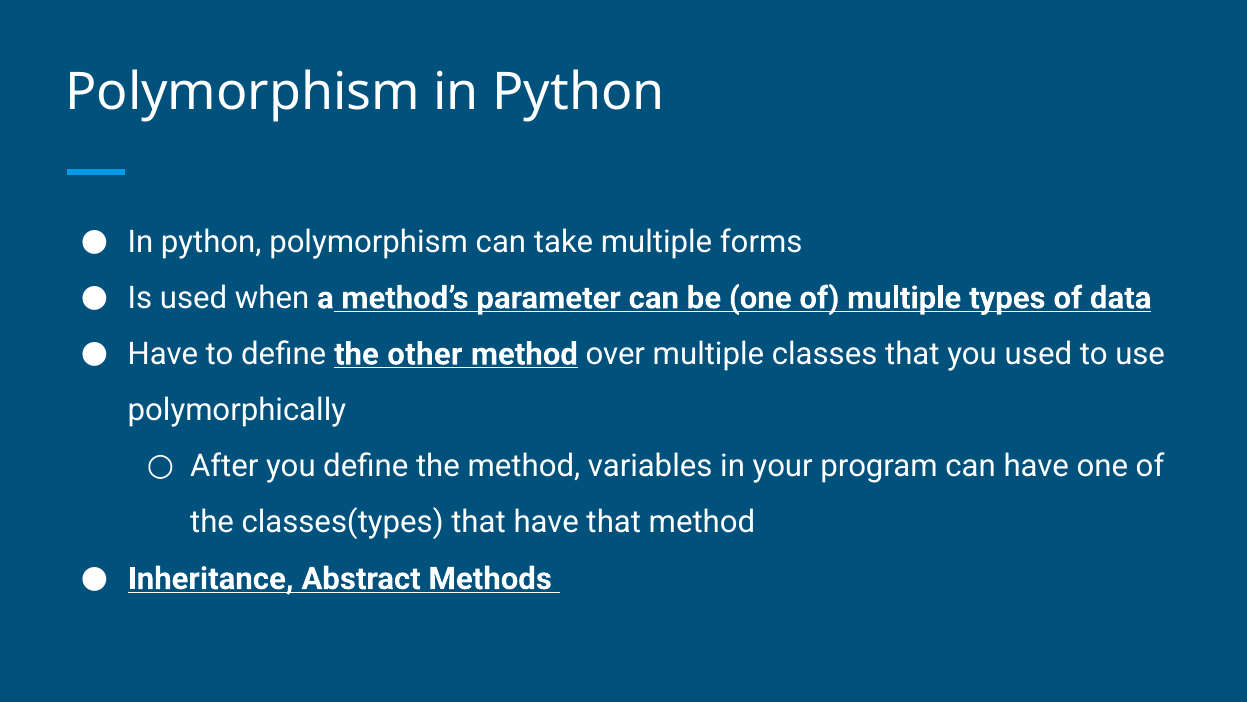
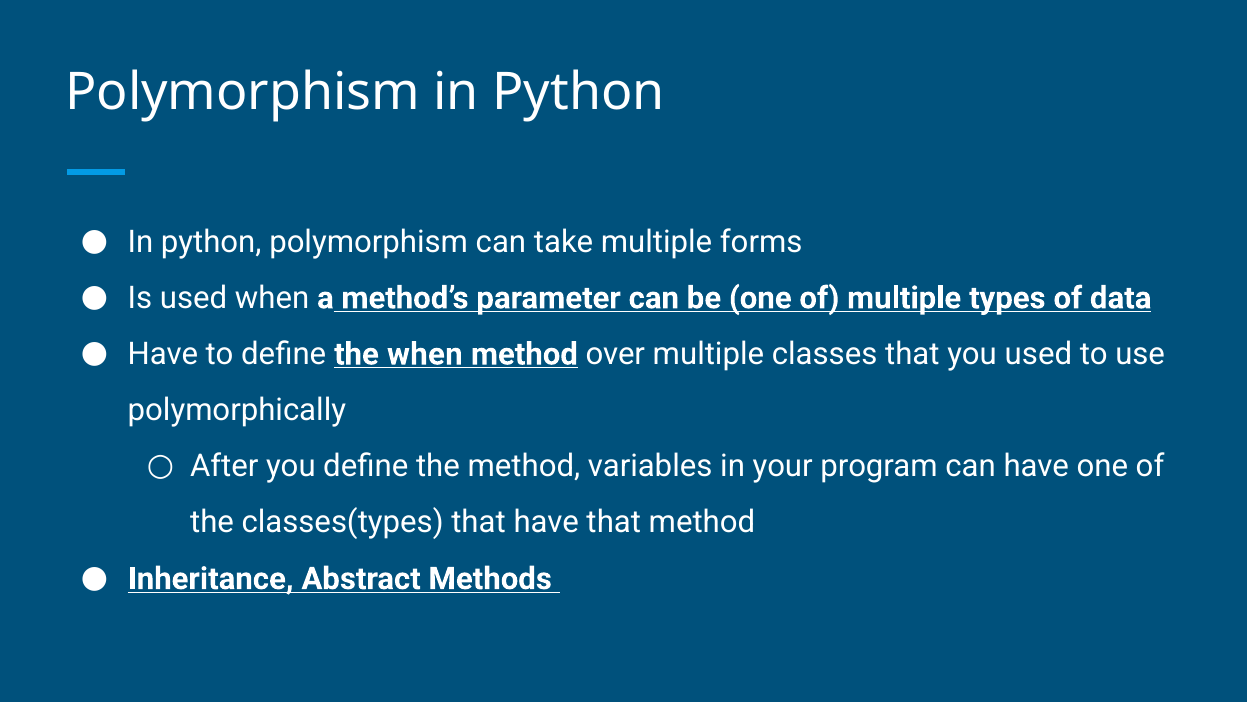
the other: other -> when
